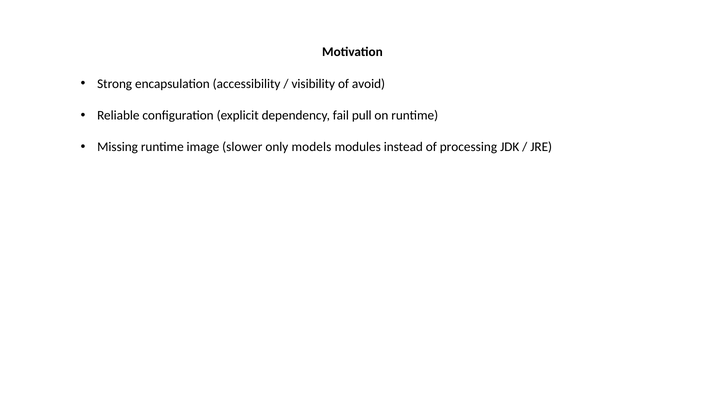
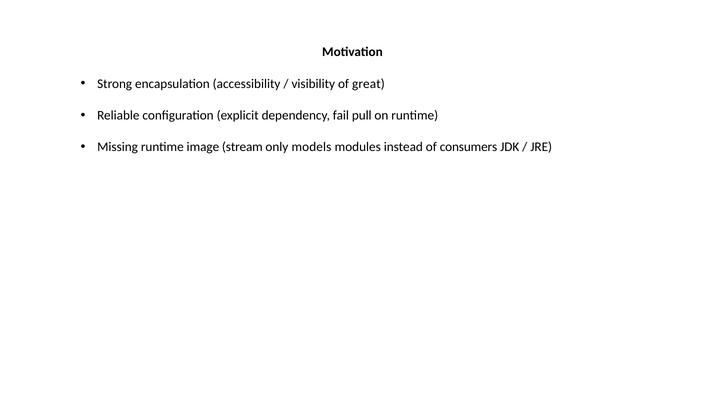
avoid: avoid -> great
slower: slower -> stream
processing: processing -> consumers
